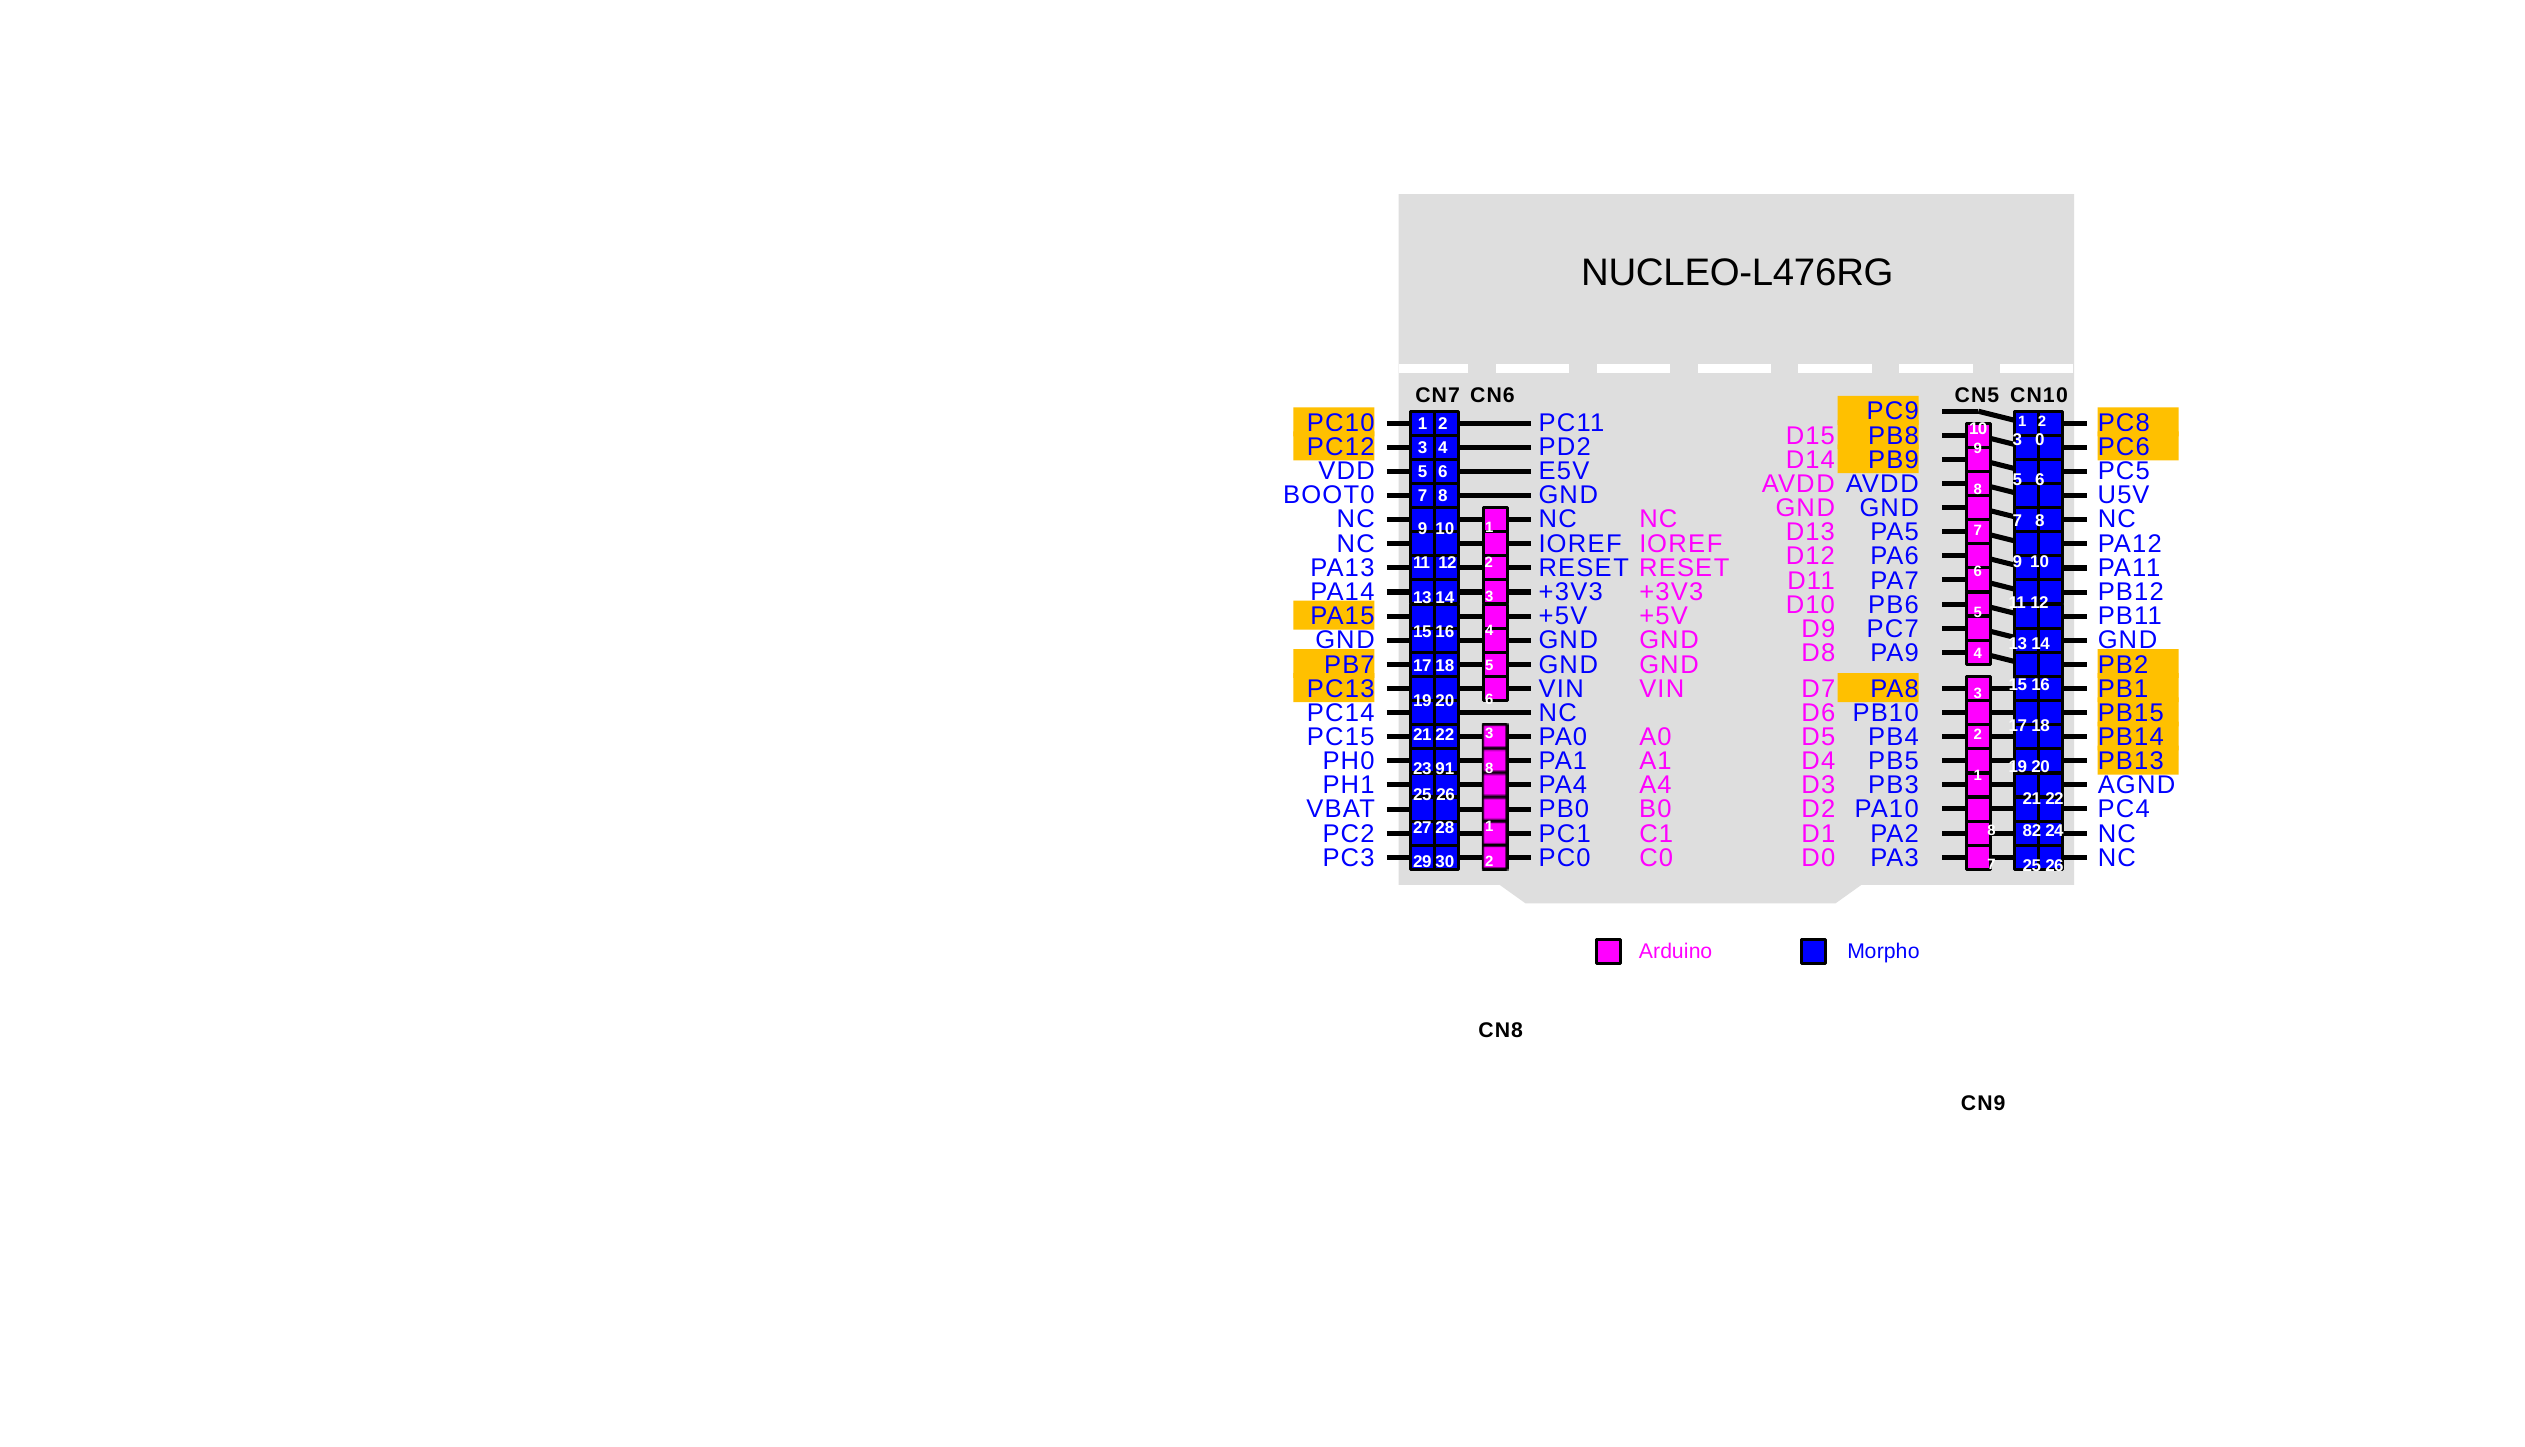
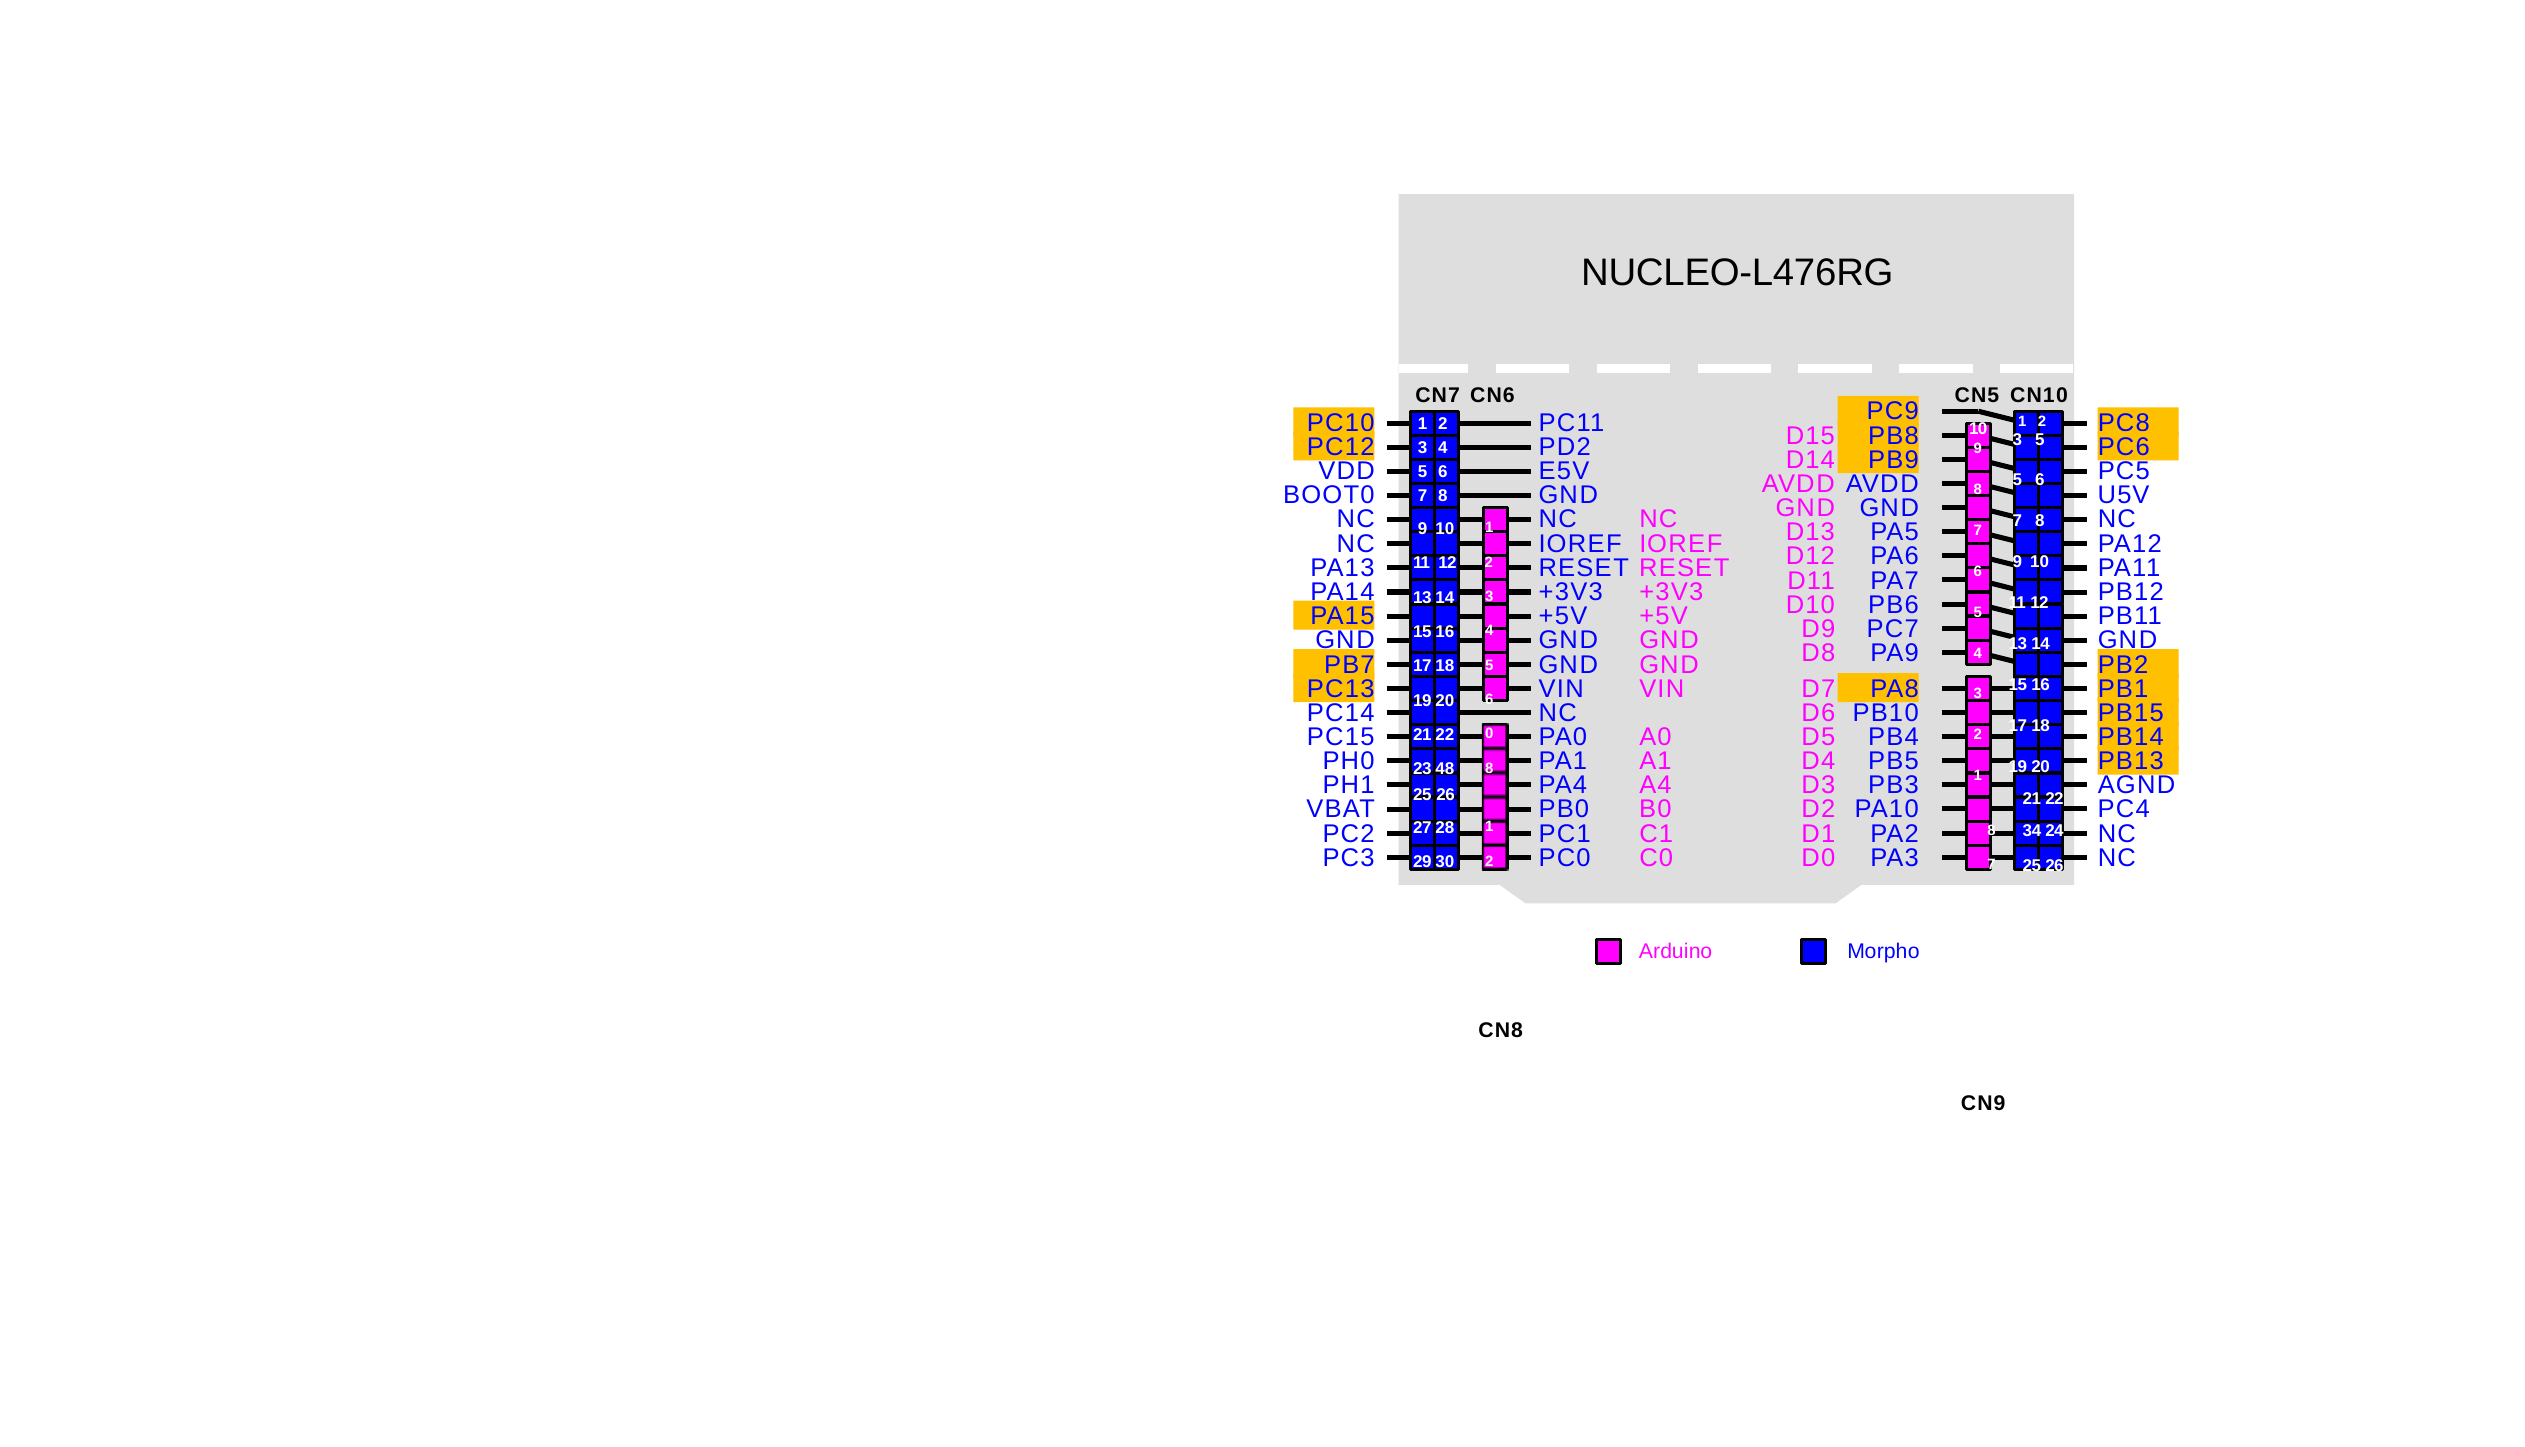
3 0: 0 -> 5
22 3: 3 -> 0
91: 91 -> 48
8 82: 82 -> 34
